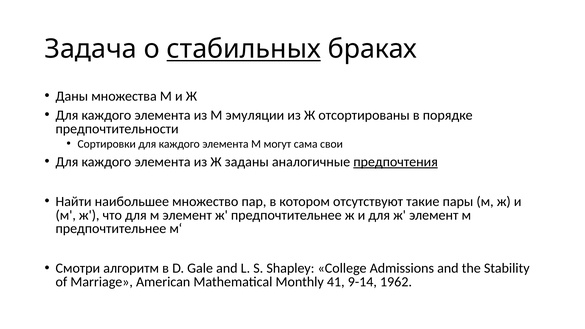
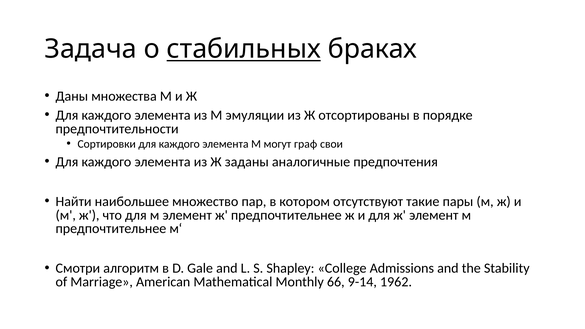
сама: сама -> граф
предпочтения underline: present -> none
41: 41 -> 66
